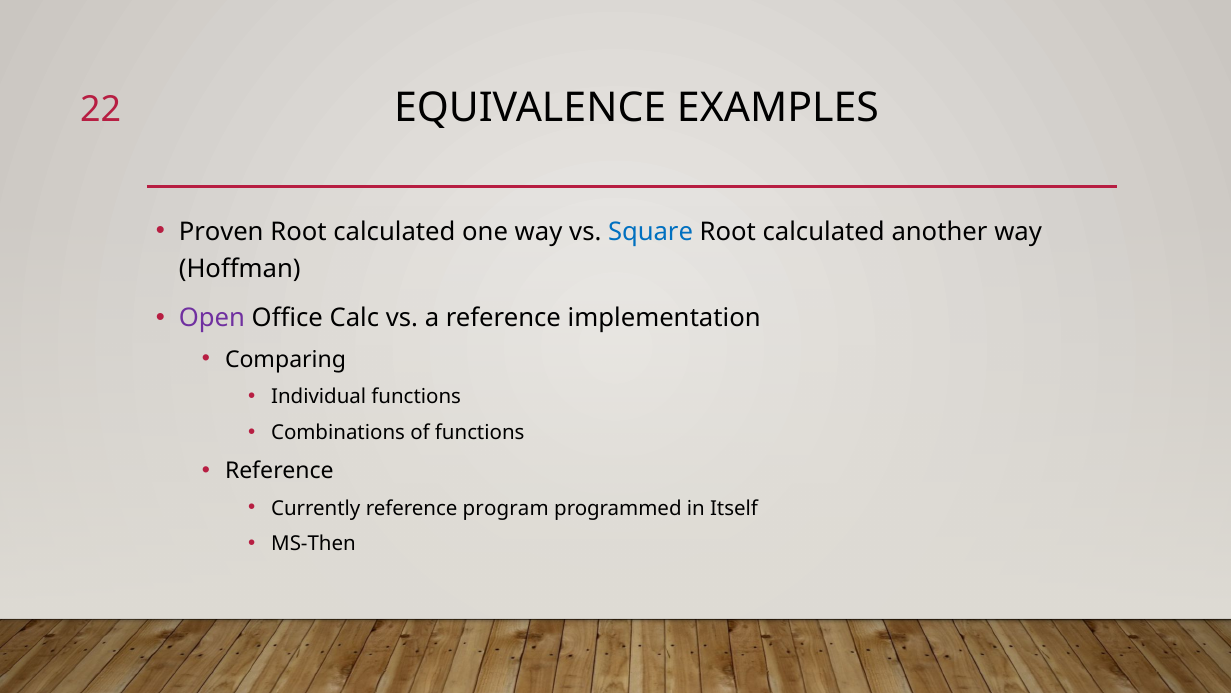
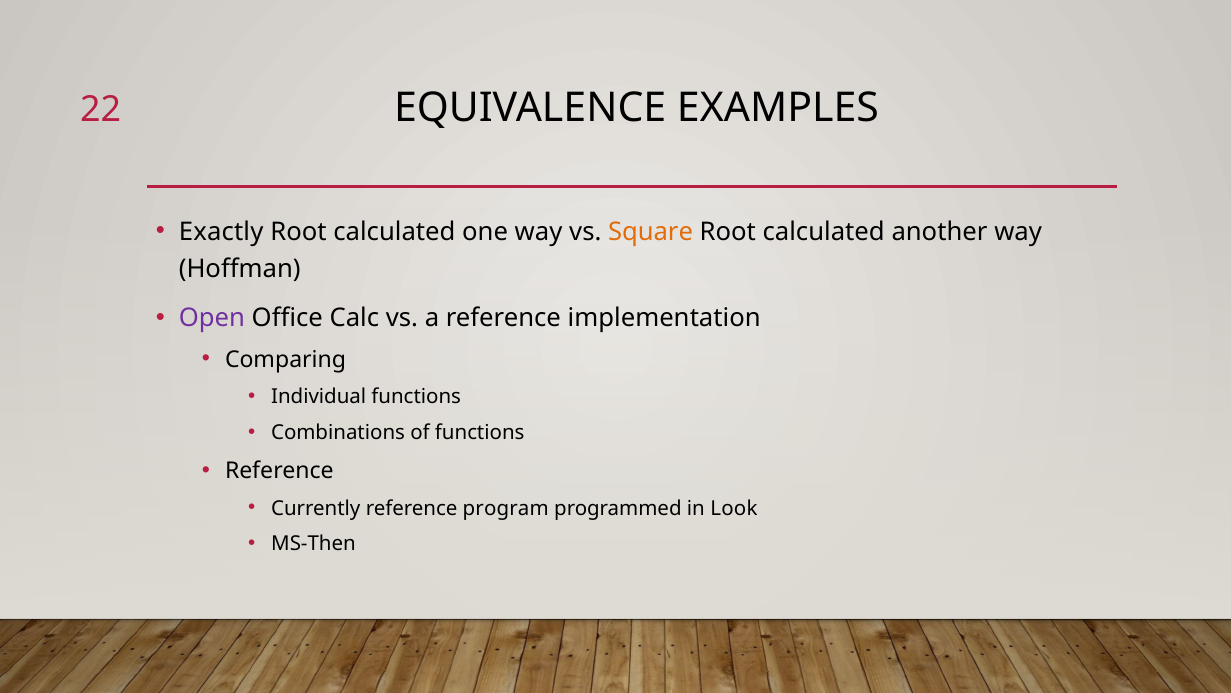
Proven: Proven -> Exactly
Square colour: blue -> orange
Itself: Itself -> Look
